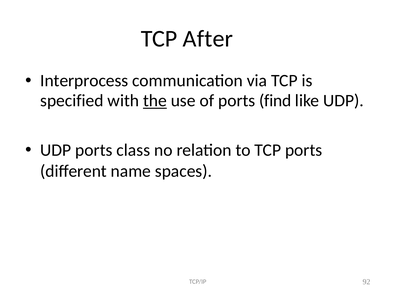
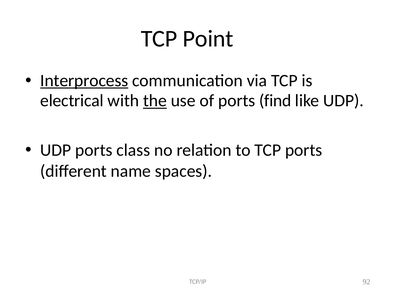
After: After -> Point
Interprocess underline: none -> present
specified: specified -> electrical
